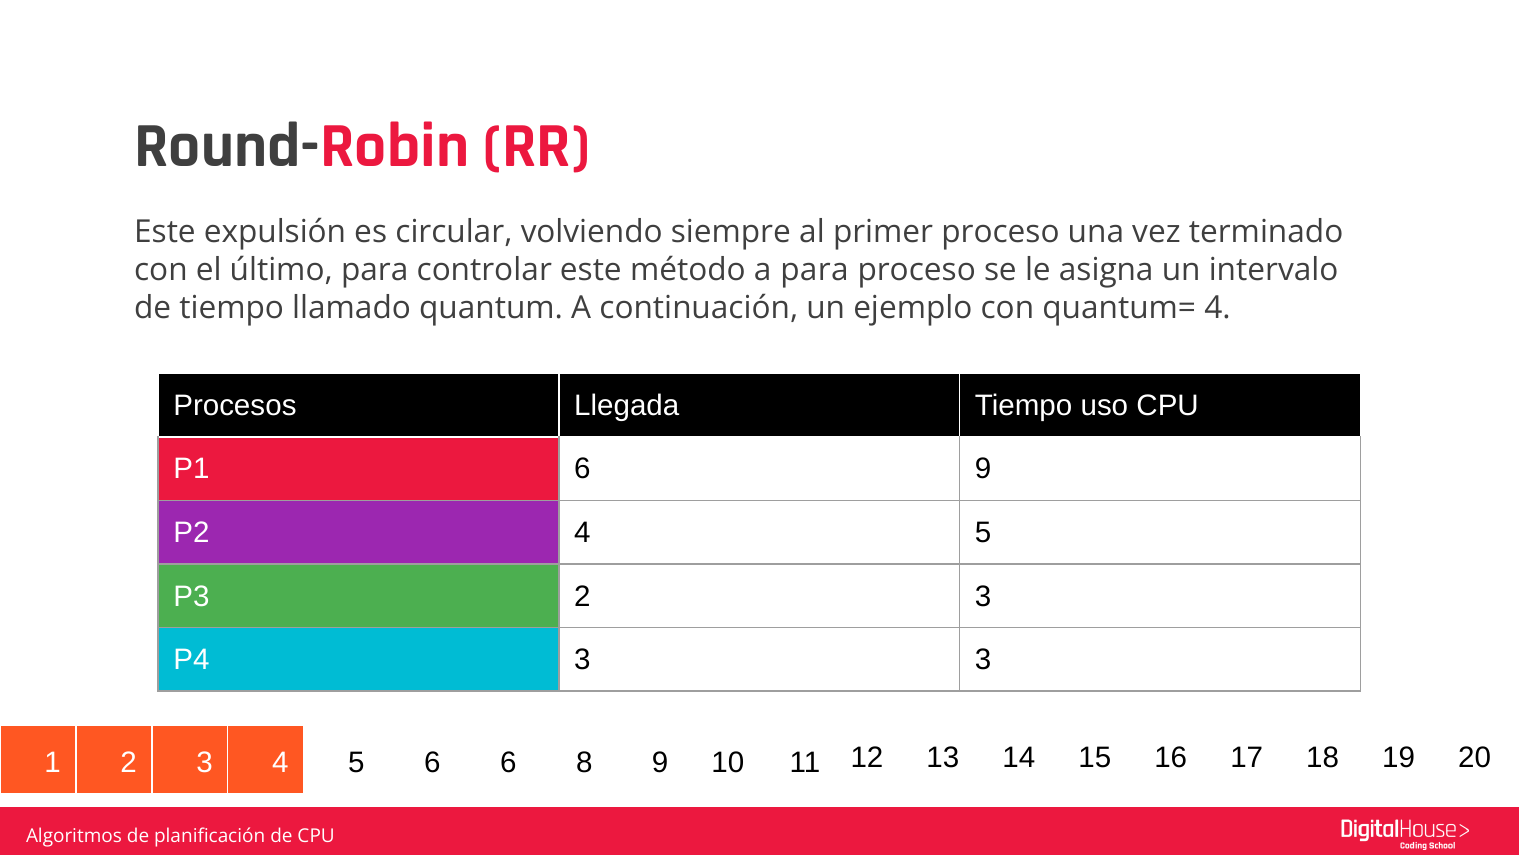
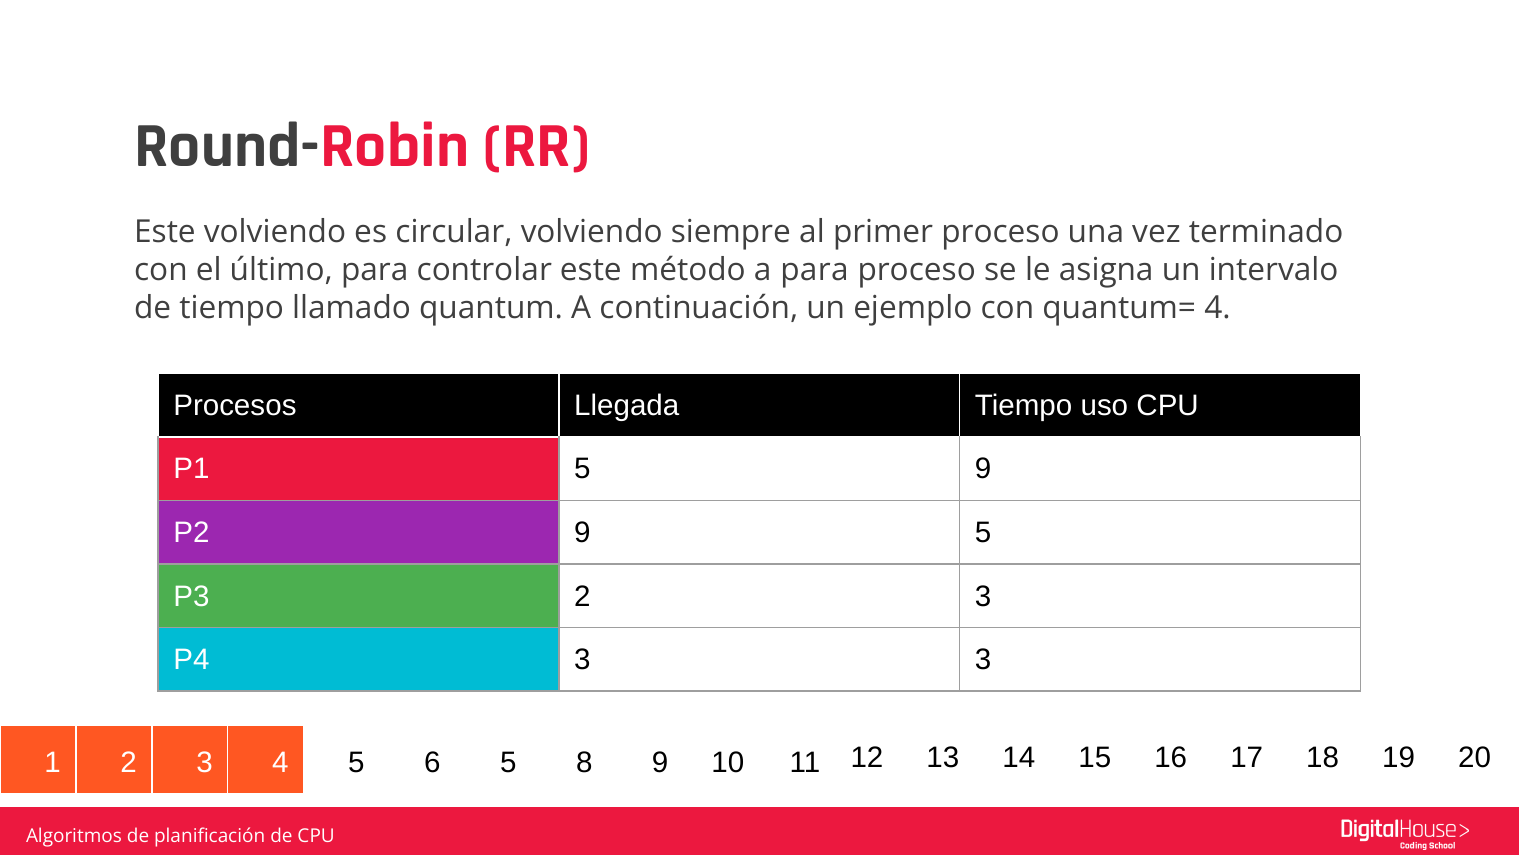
Este expulsión: expulsión -> volviendo
P1 6: 6 -> 5
P2 4: 4 -> 9
6 6: 6 -> 5
